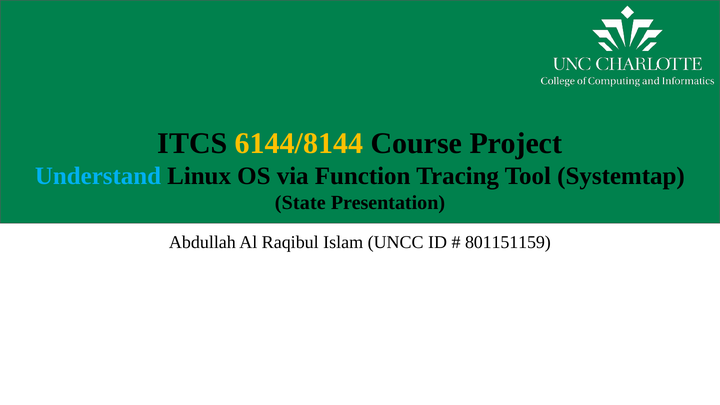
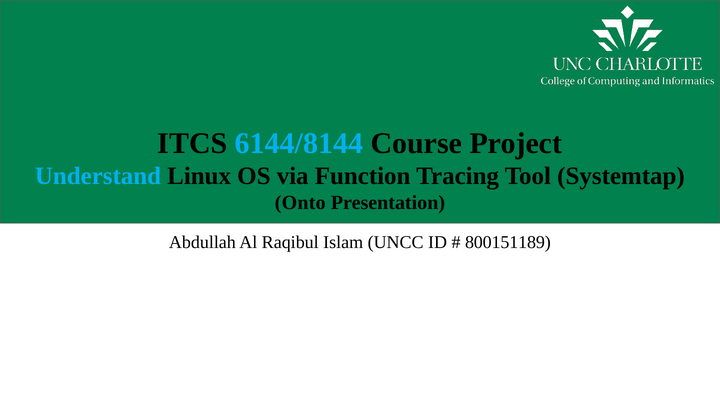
6144/8144 colour: yellow -> light blue
State: State -> Onto
801151159: 801151159 -> 800151189
